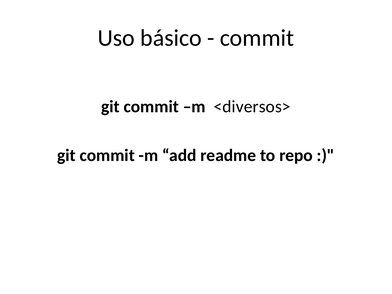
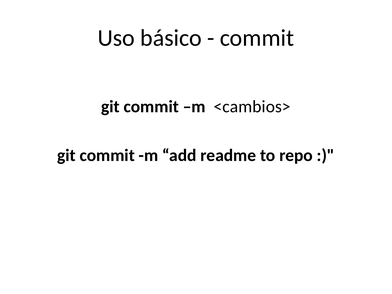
<diversos>: <diversos> -> <cambios>
